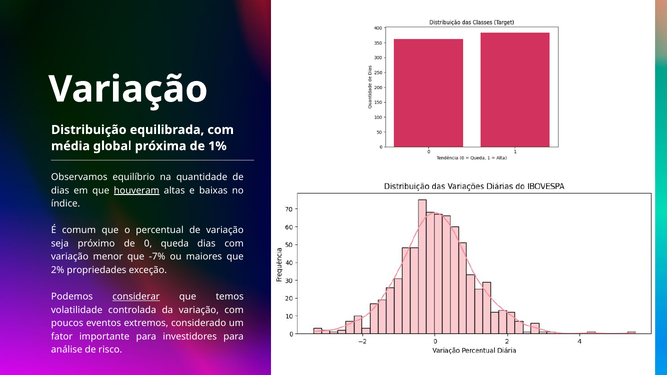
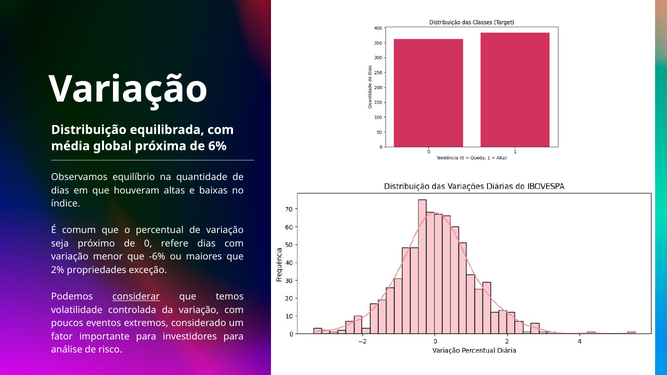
1%: 1% -> 6%
houveram underline: present -> none
queda: queda -> refere
-7%: -7% -> -6%
